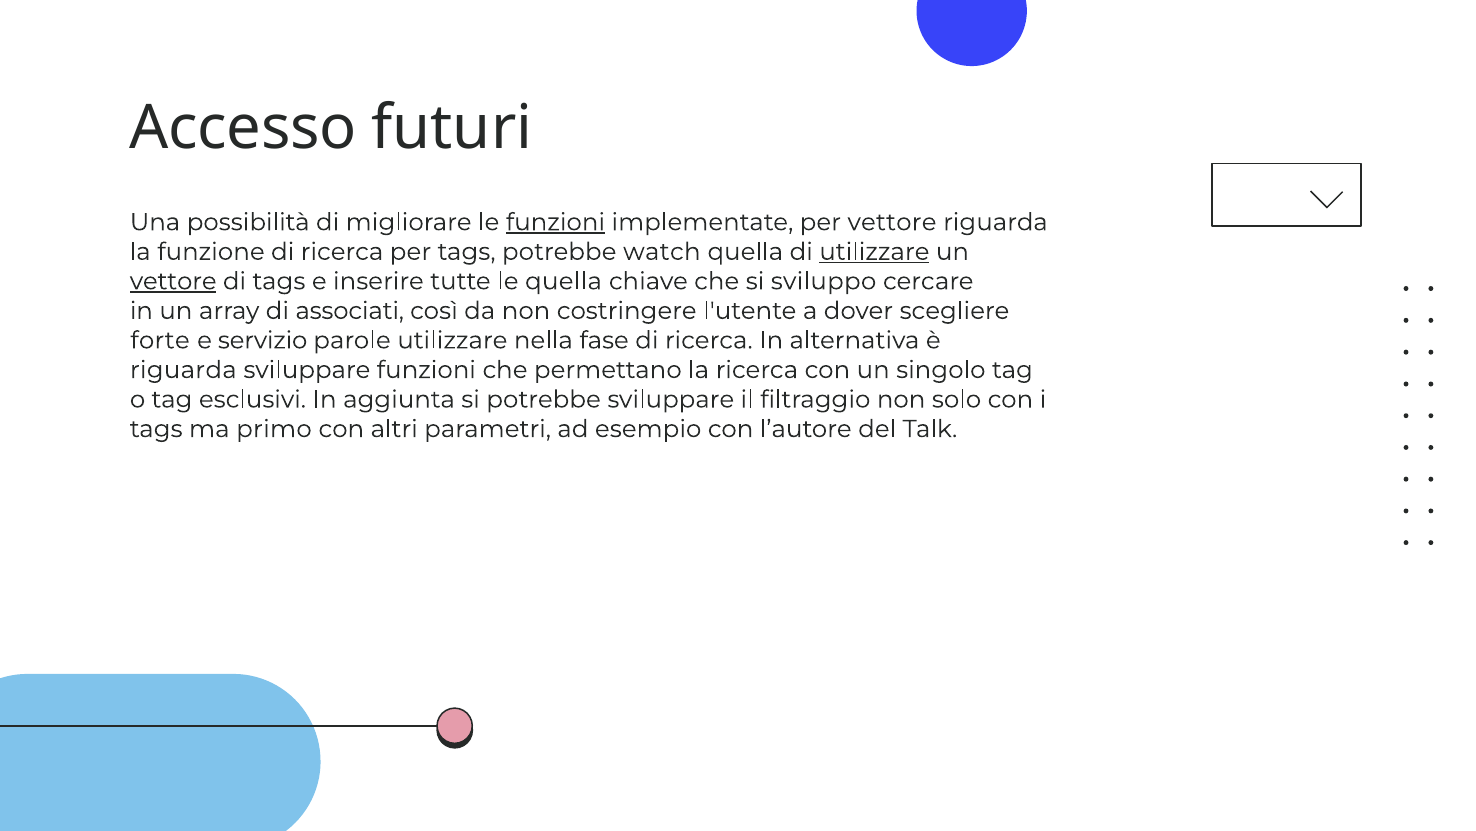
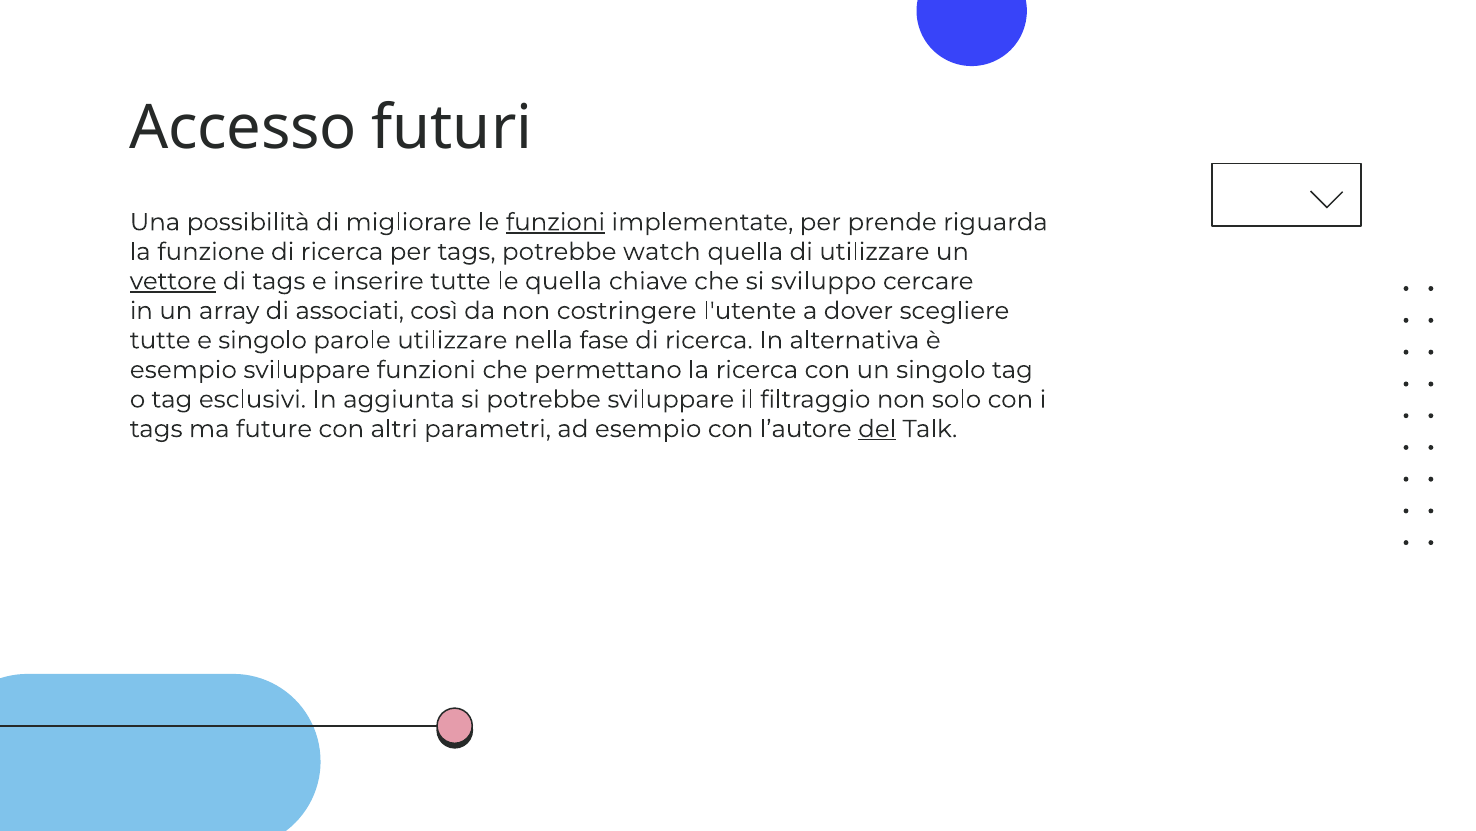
per vettore: vettore -> prende
utilizzare at (874, 252) underline: present -> none
forte at (160, 340): forte -> tutte
e servizio: servizio -> singolo
riguarda at (183, 370): riguarda -> esempio
primo: primo -> future
del underline: none -> present
